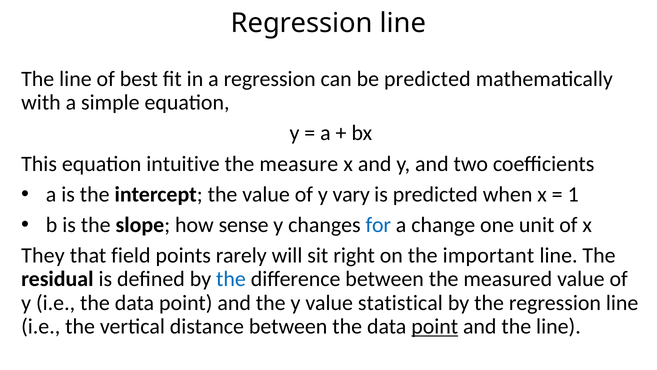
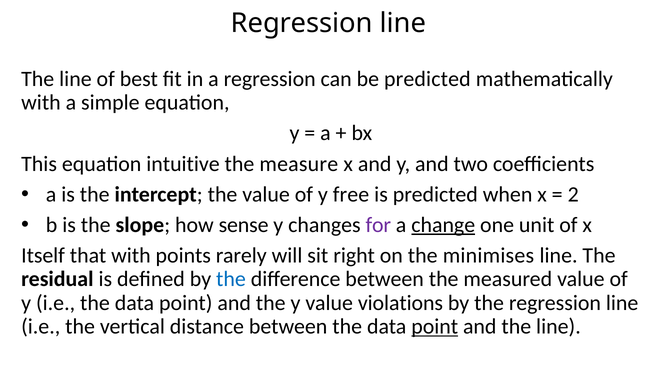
vary: vary -> free
1: 1 -> 2
for colour: blue -> purple
change underline: none -> present
They: They -> Itself
that field: field -> with
important: important -> minimises
statistical: statistical -> violations
